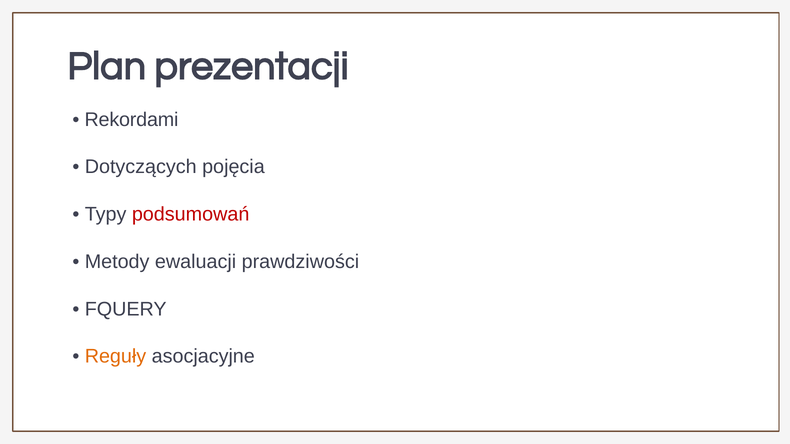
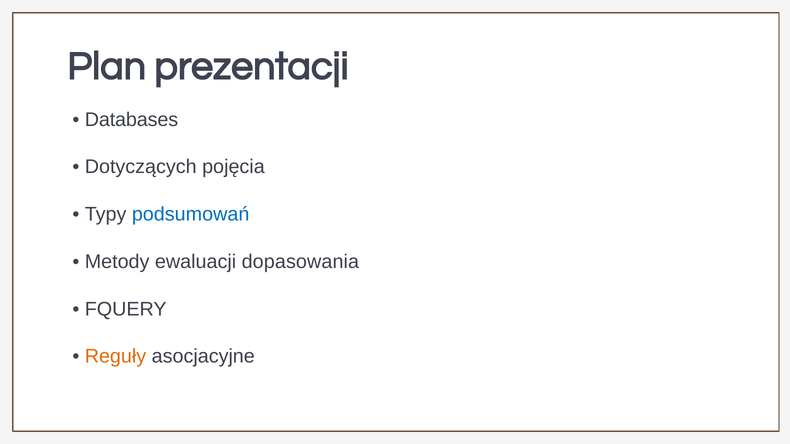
Rekordami: Rekordami -> Databases
podsumowań colour: red -> blue
prawdziwości: prawdziwości -> dopasowania
